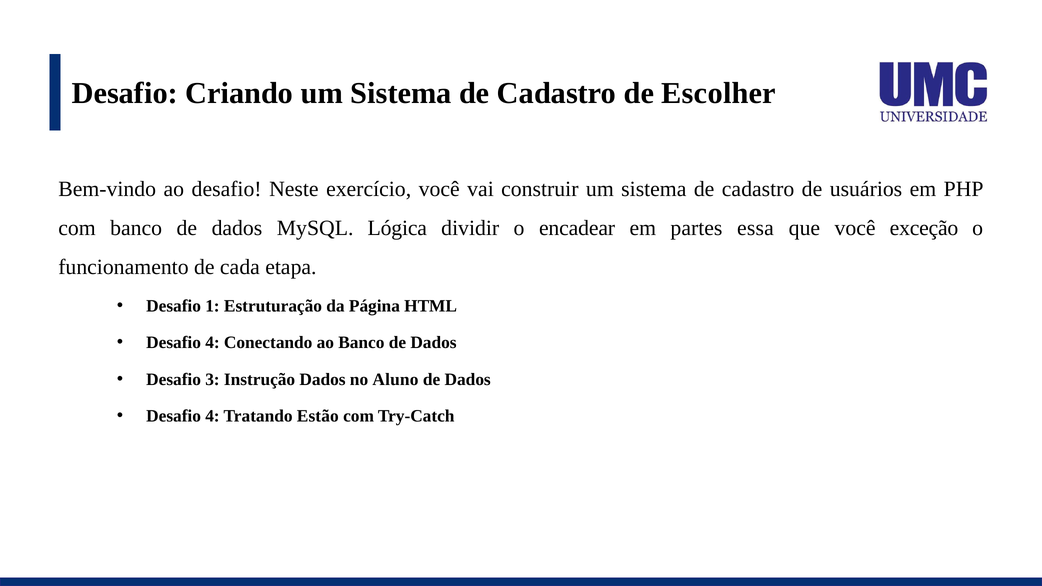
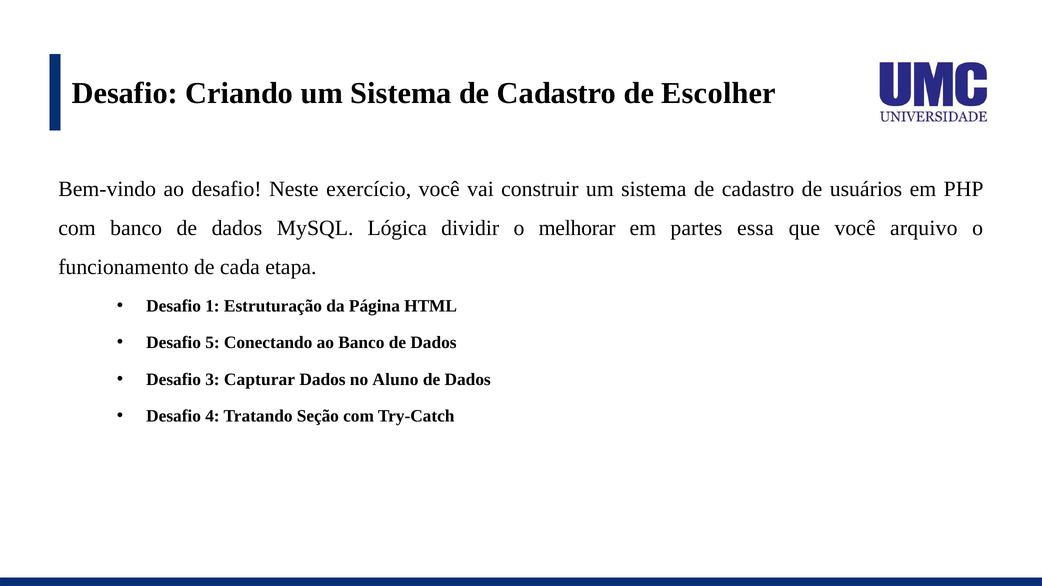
encadear: encadear -> melhorar
exceção: exceção -> arquivo
4 at (212, 343): 4 -> 5
Instrução: Instrução -> Capturar
Estão: Estão -> Seção
